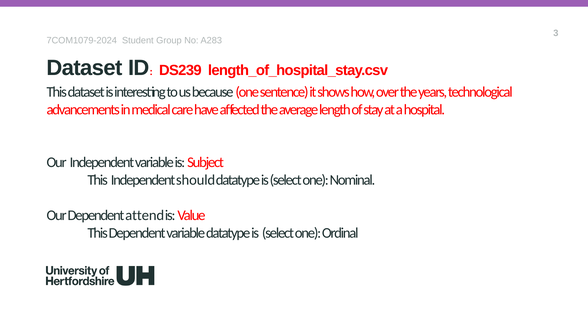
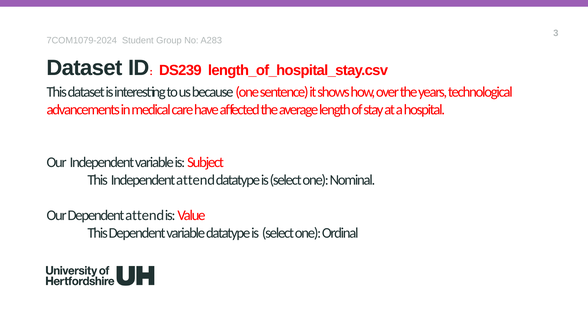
Independent should: should -> attend
